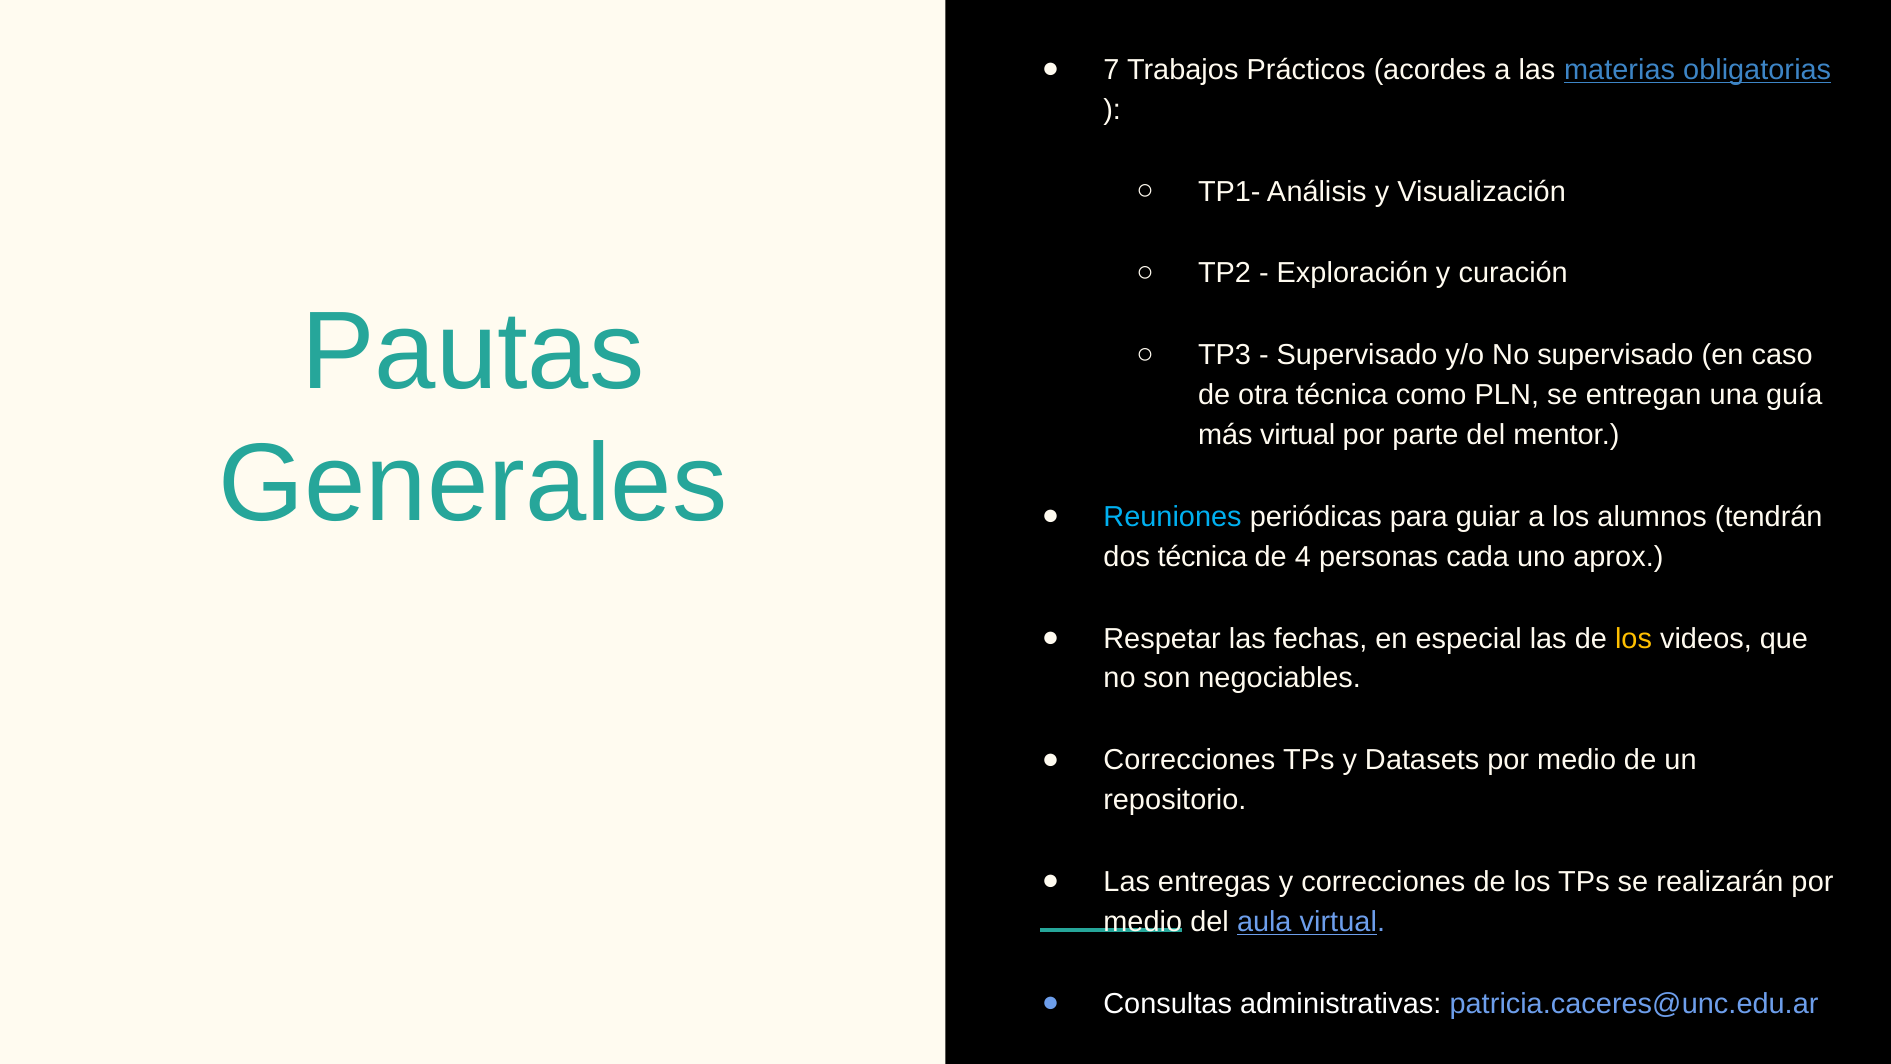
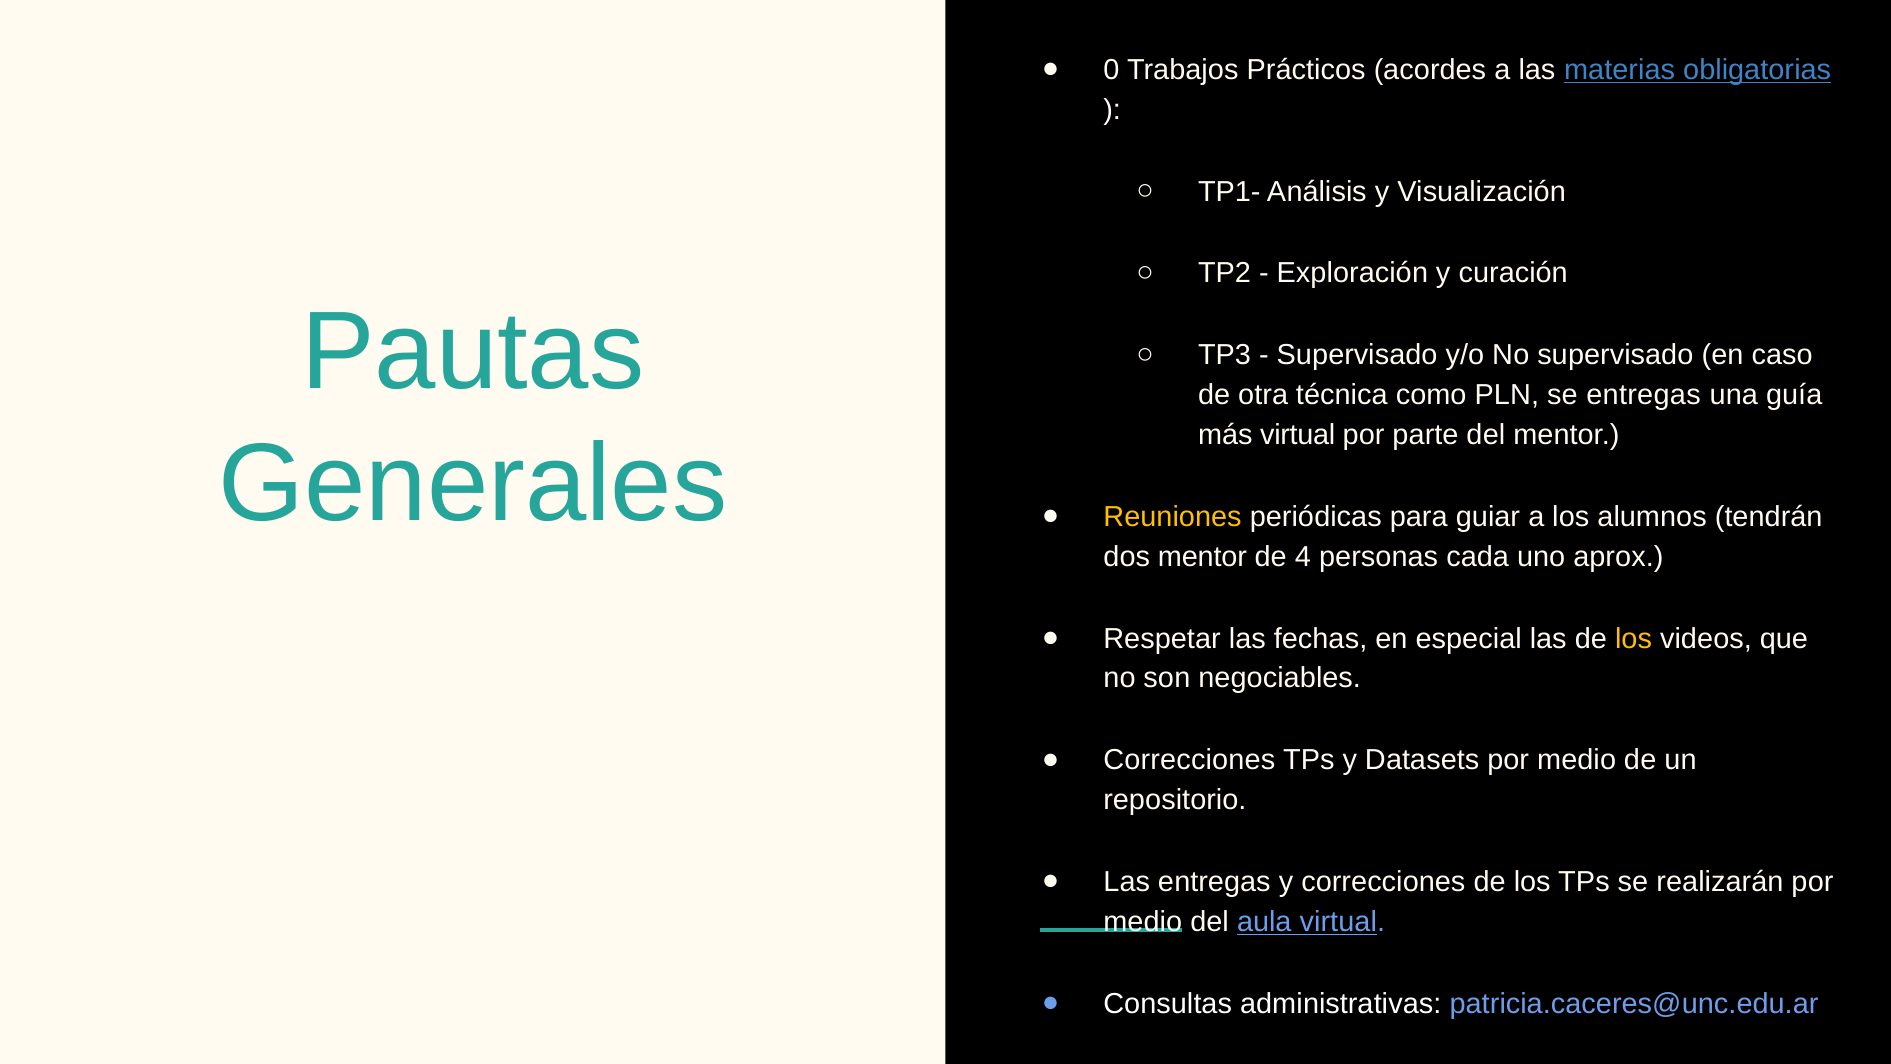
7: 7 -> 0
se entregan: entregan -> entregas
Reuniones colour: light blue -> yellow
dos técnica: técnica -> mentor
